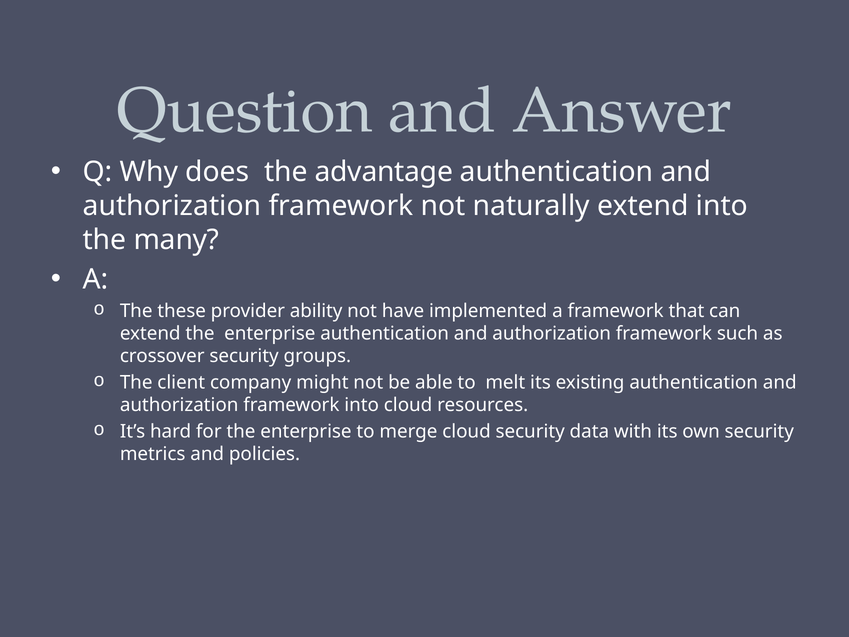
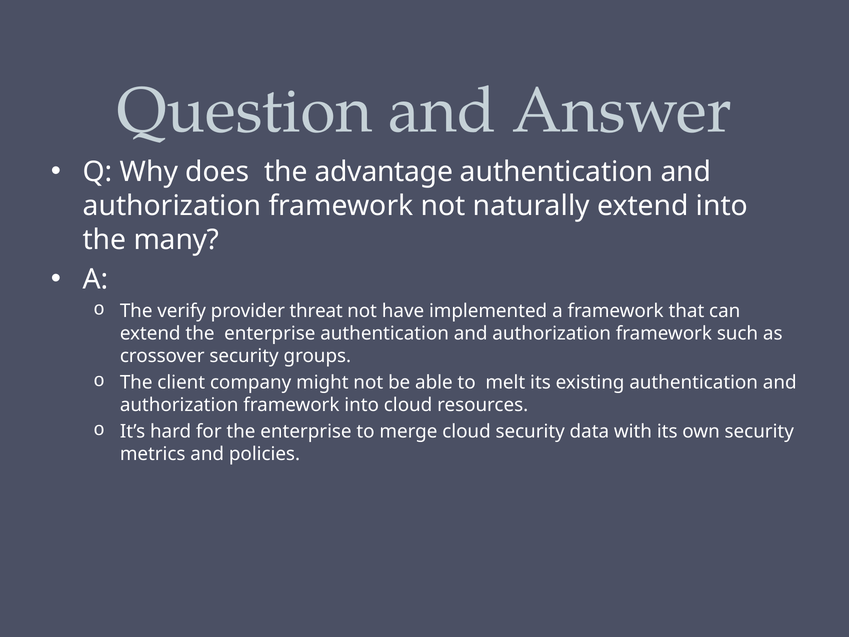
these: these -> verify
ability: ability -> threat
